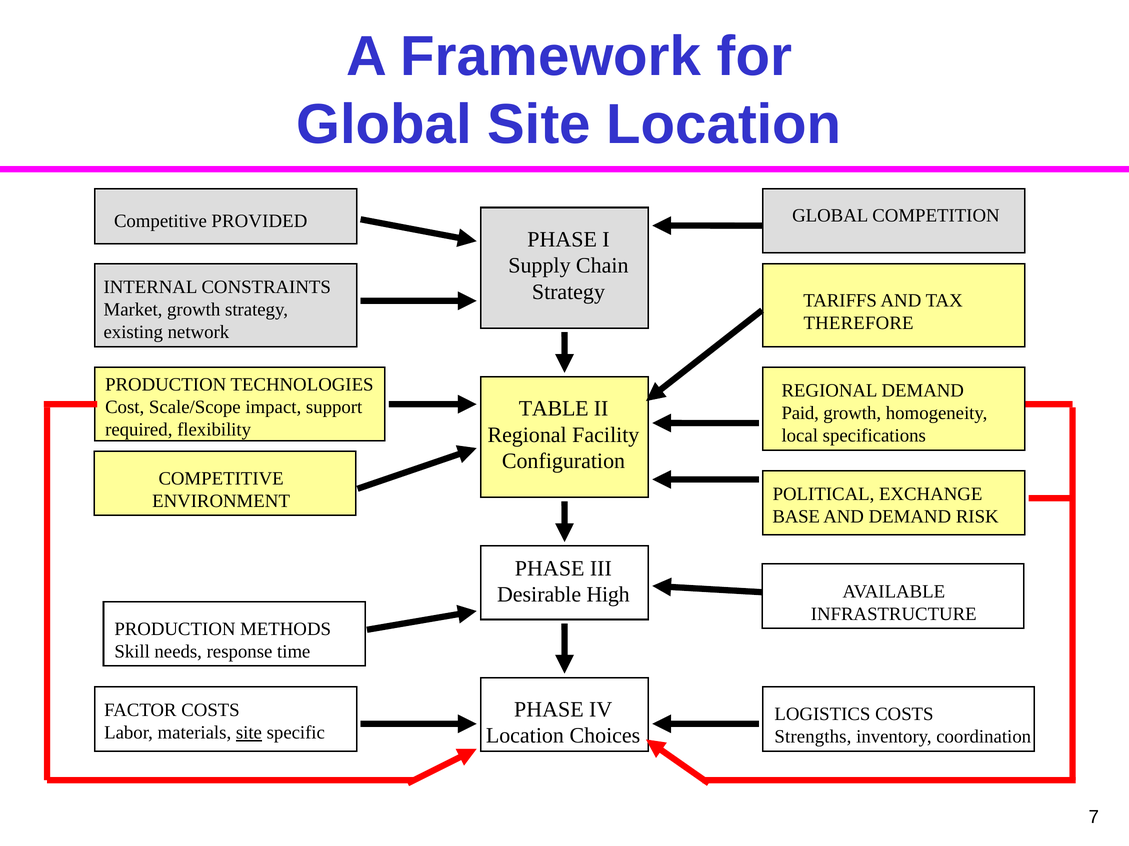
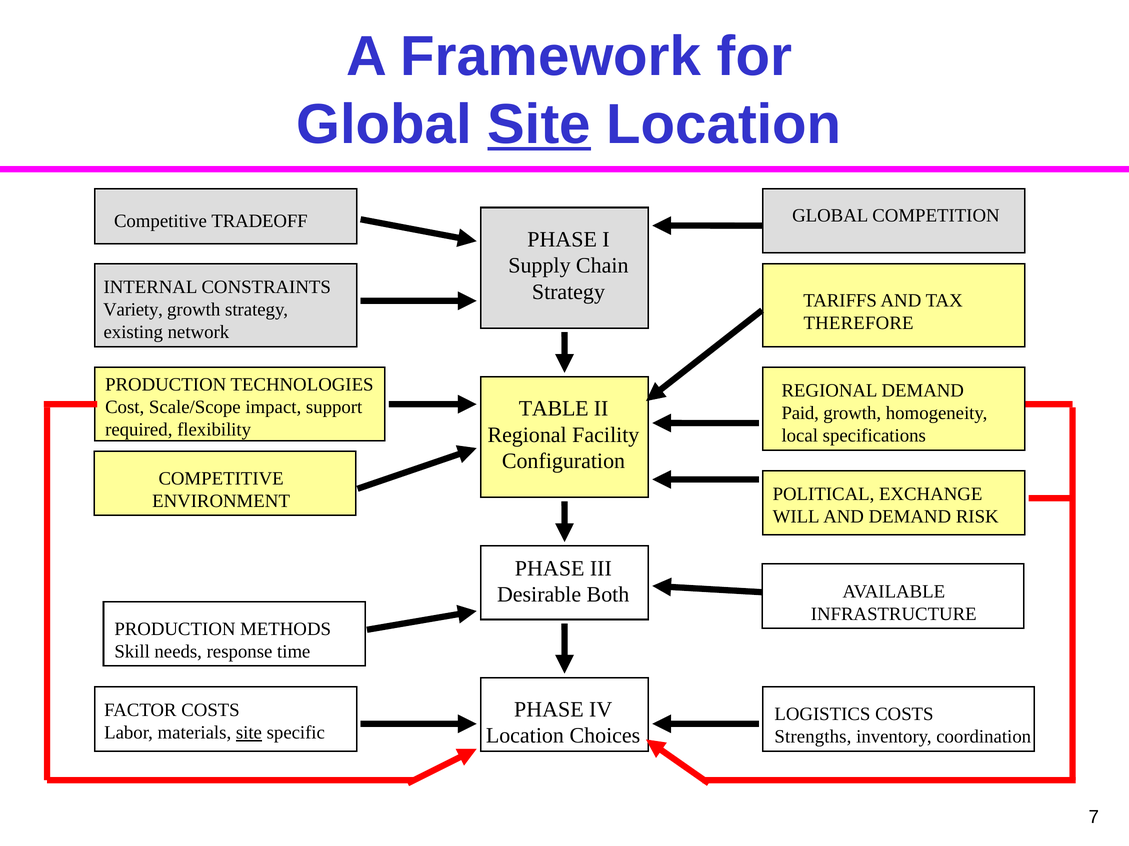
Site at (539, 125) underline: none -> present
PROVIDED: PROVIDED -> TRADEOFF
Market: Market -> Variety
BASE: BASE -> WILL
High: High -> Both
